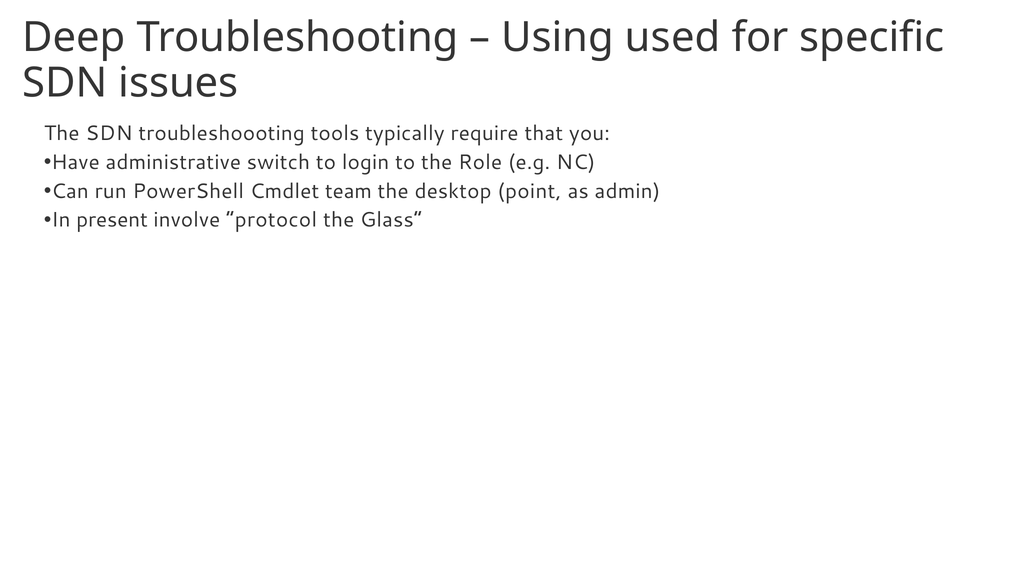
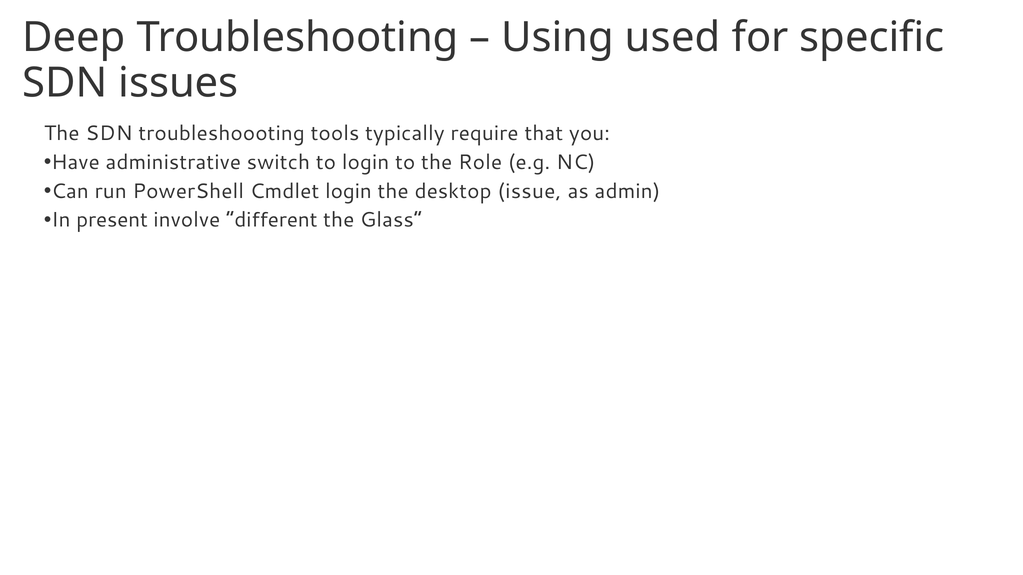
Cmdlet team: team -> login
point: point -> issue
protocol: protocol -> different
